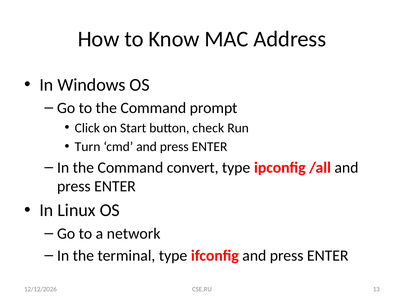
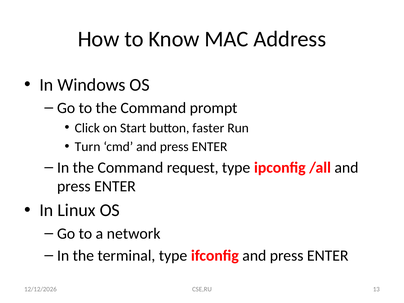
check: check -> faster
convert: convert -> request
